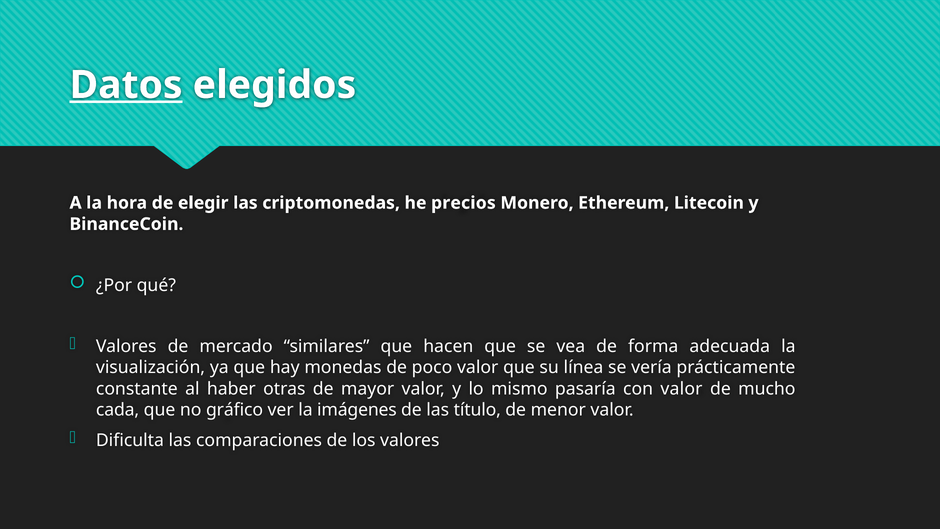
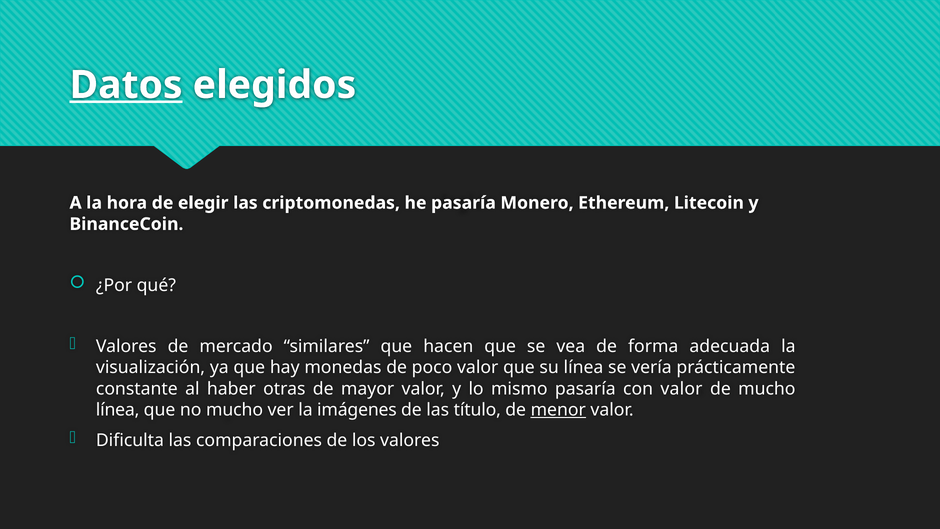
he precios: precios -> pasaría
cada at (118, 410): cada -> línea
no gráfico: gráfico -> mucho
menor underline: none -> present
